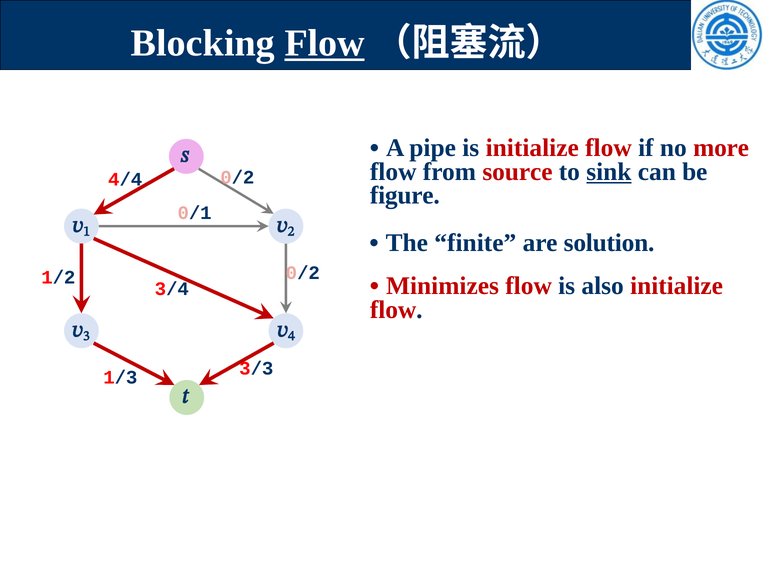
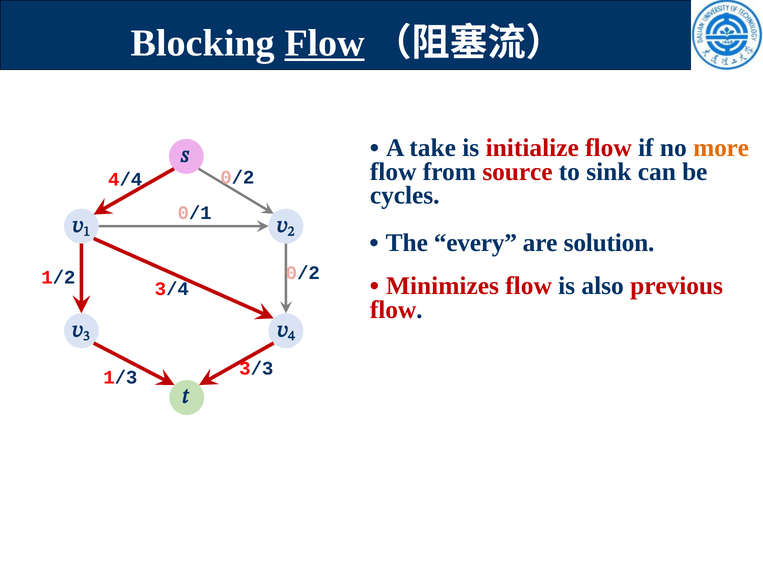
pipe: pipe -> take
more colour: red -> orange
sink underline: present -> none
figure: figure -> cycles
finite: finite -> every
also initialize: initialize -> previous
